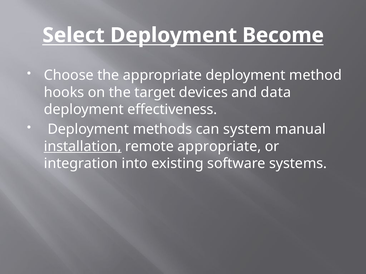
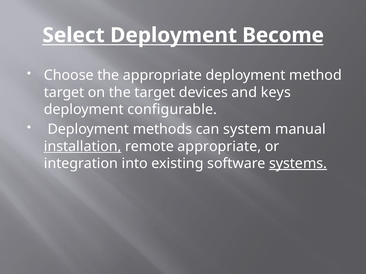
hooks at (64, 92): hooks -> target
data: data -> keys
effectiveness: effectiveness -> configurable
systems underline: none -> present
